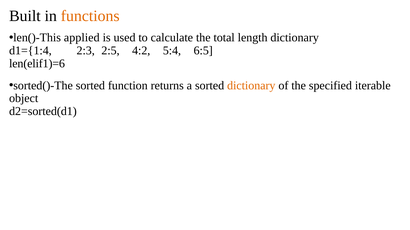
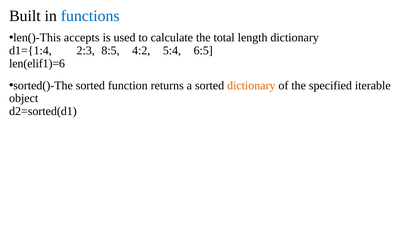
functions colour: orange -> blue
applied: applied -> accepts
2:5: 2:5 -> 8:5
